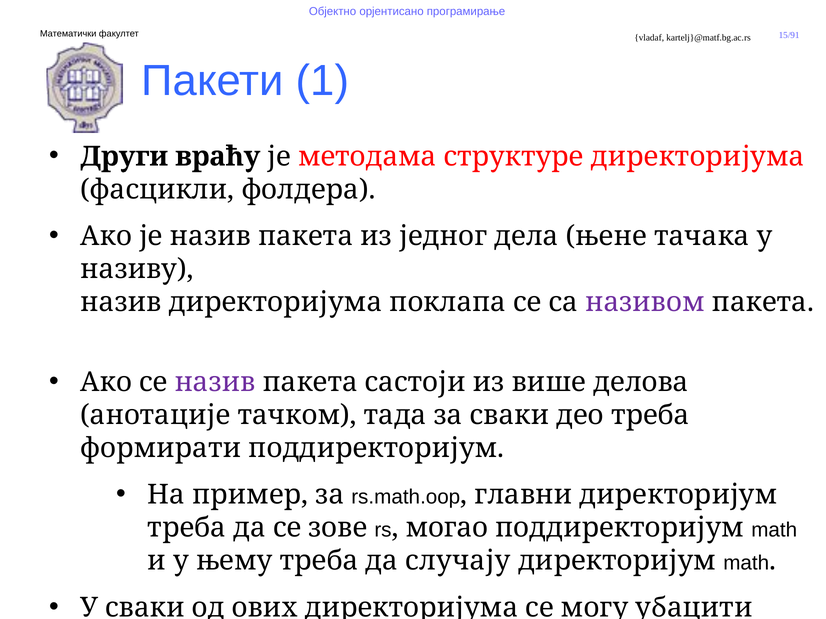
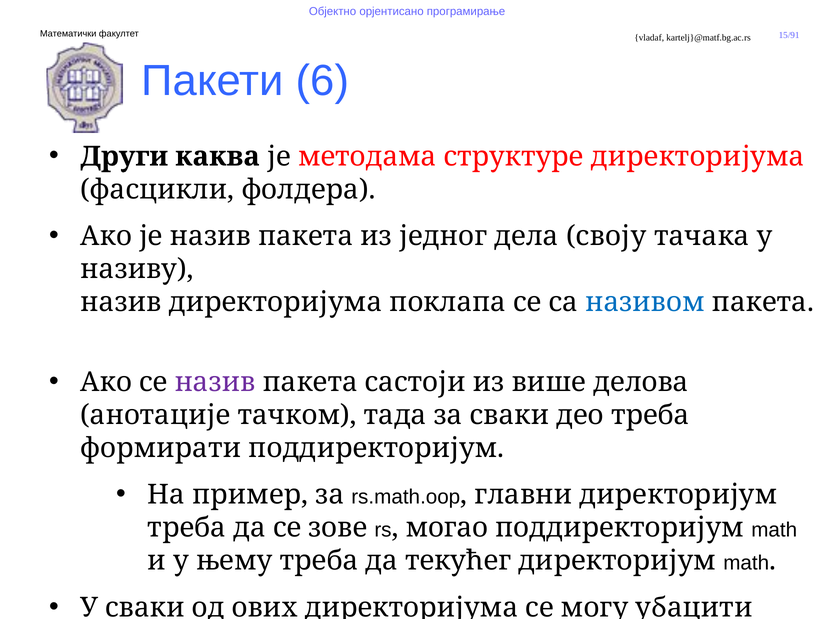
1: 1 -> 6
враћу: враћу -> каква
њене: њене -> своју
називом colour: purple -> blue
случају: случају -> текућег
